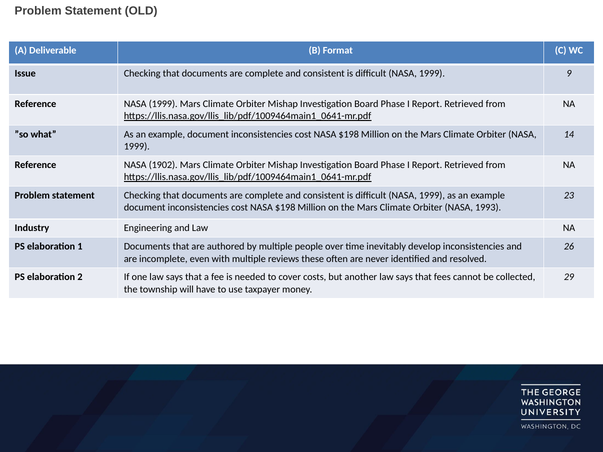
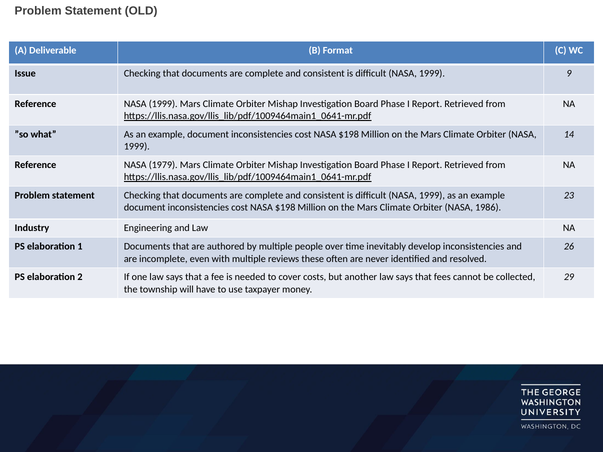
1902: 1902 -> 1979
1993: 1993 -> 1986
